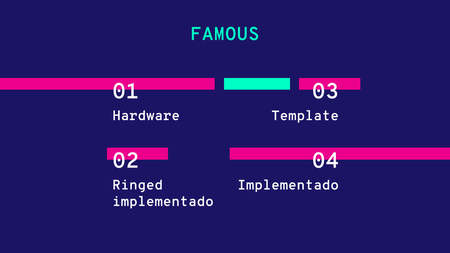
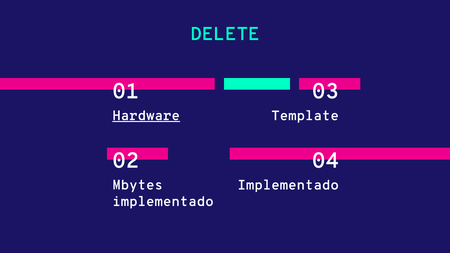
FAMOUS: FAMOUS -> DELETE
Hardware underline: none -> present
Ringed: Ringed -> Mbytes
